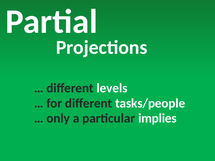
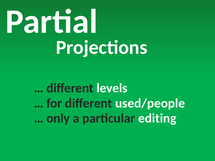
tasks/people: tasks/people -> used/people
implies: implies -> editing
